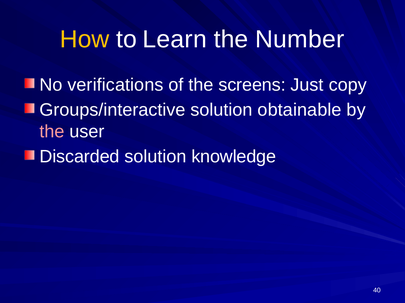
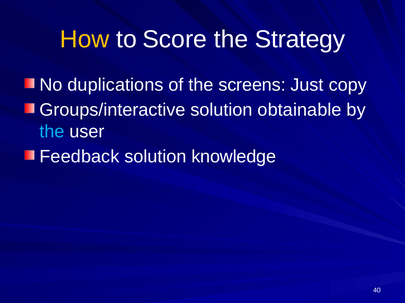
Learn: Learn -> Score
Number: Number -> Strategy
verifications: verifications -> duplications
the at (52, 132) colour: pink -> light blue
Discarded: Discarded -> Feedback
